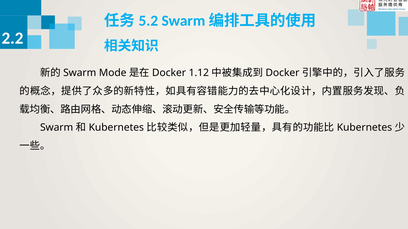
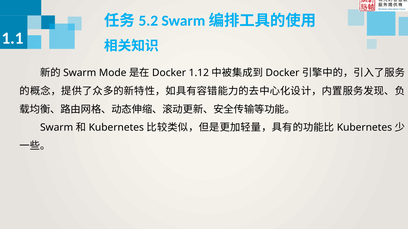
2.2: 2.2 -> 1.1
